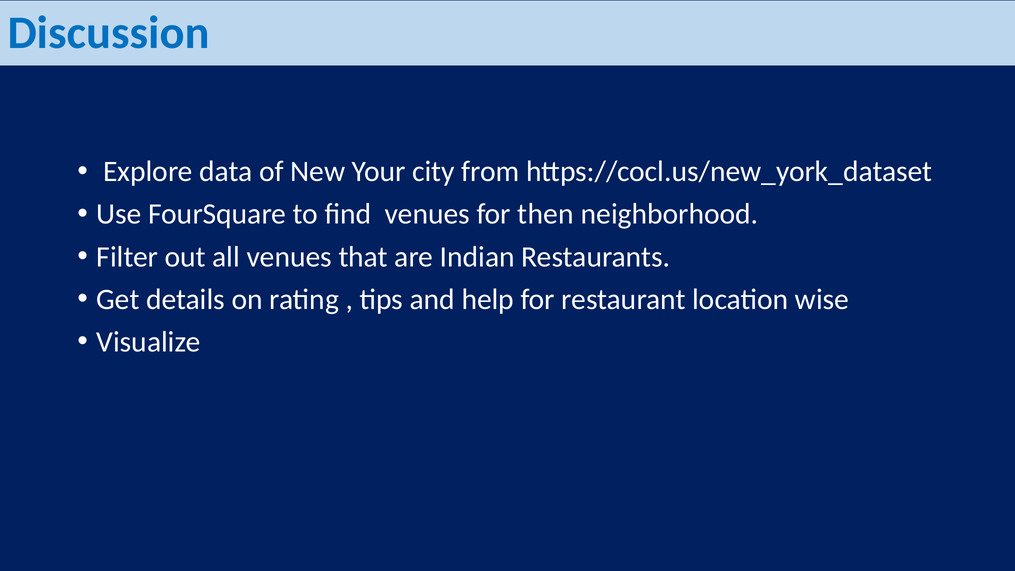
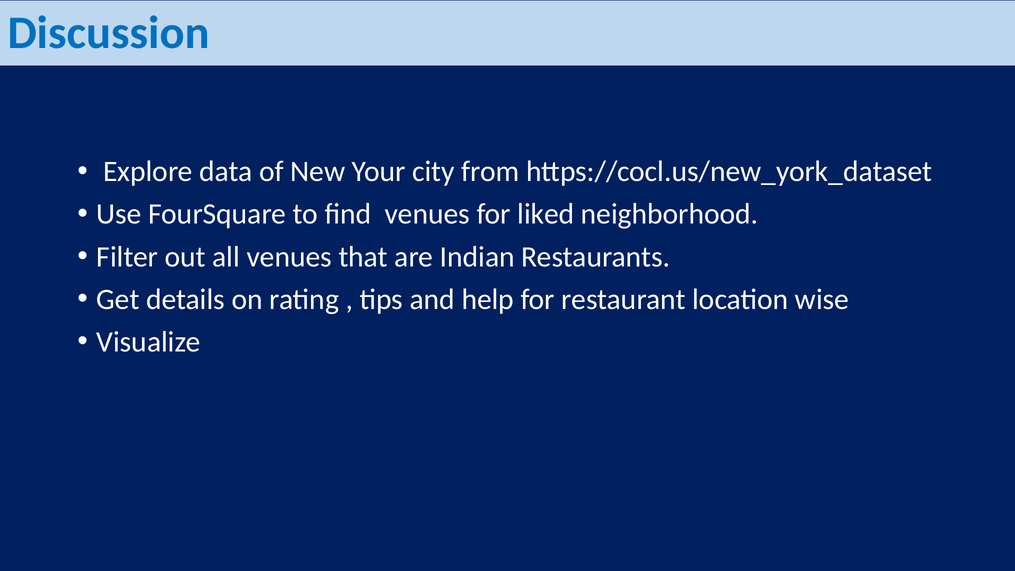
then: then -> liked
